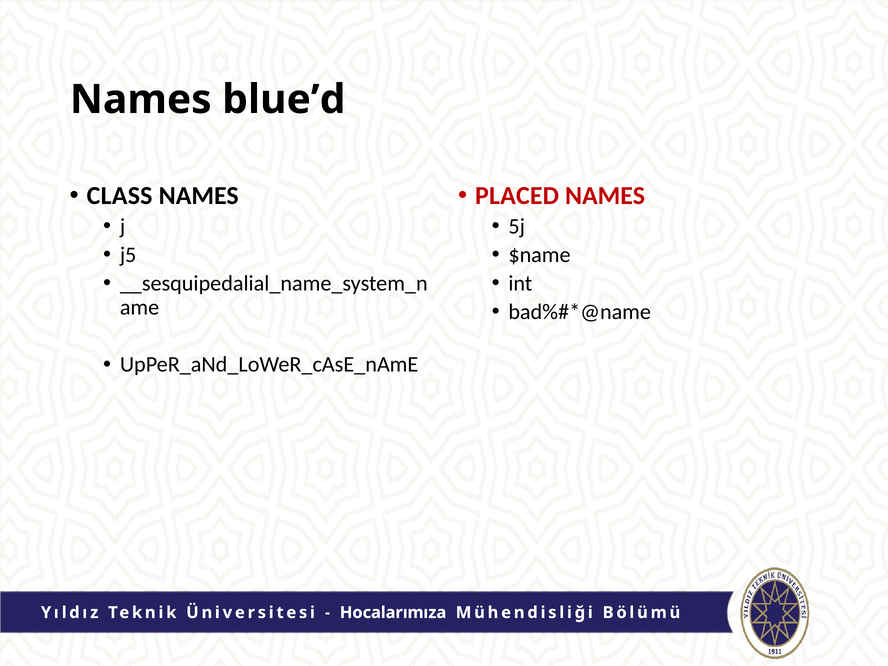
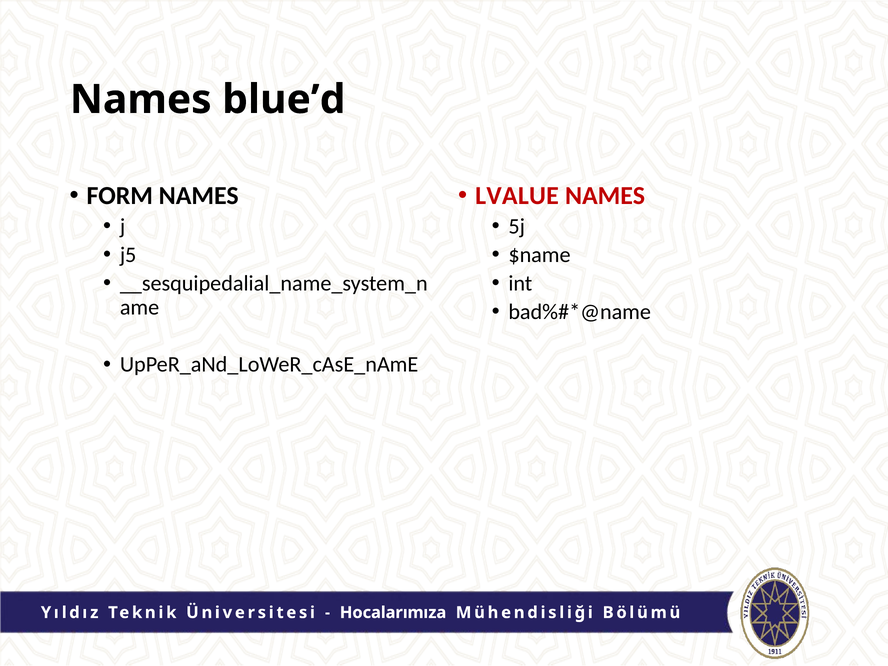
CLASS: CLASS -> FORM
PLACED: PLACED -> LVALUE
